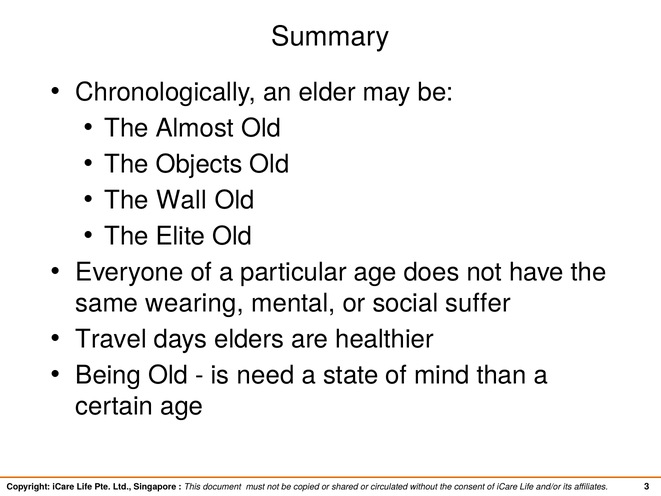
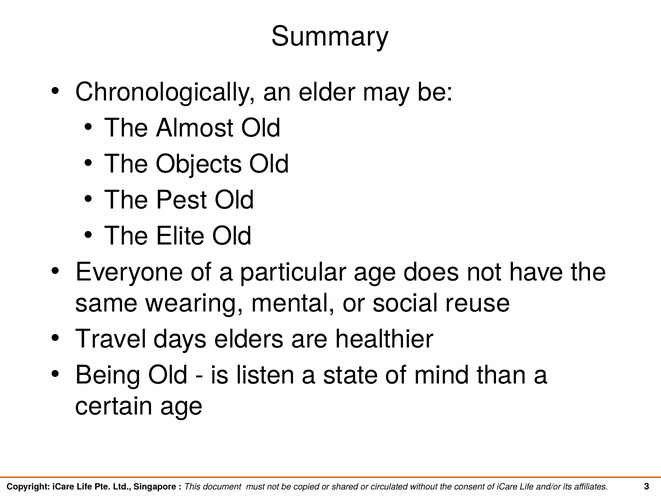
Wall: Wall -> Pest
suffer: suffer -> reuse
need: need -> listen
